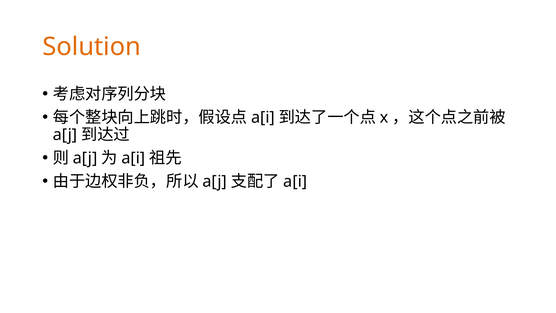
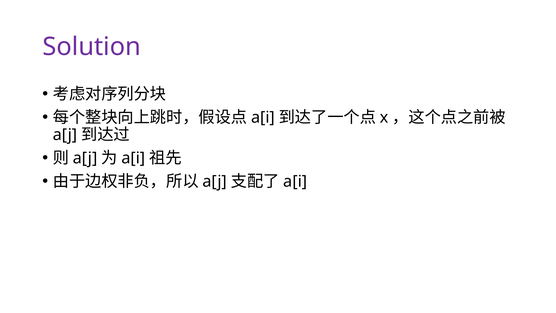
Solution colour: orange -> purple
